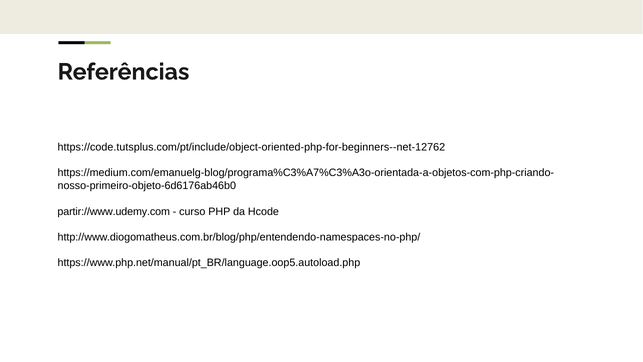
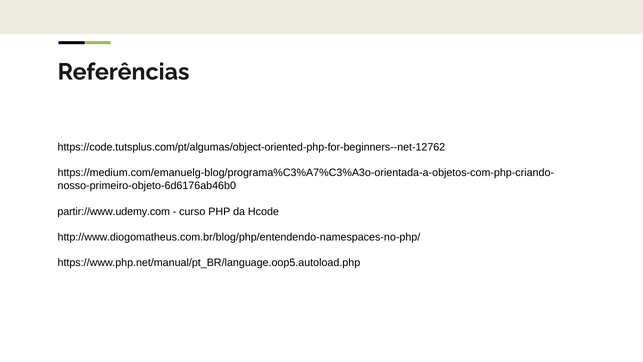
https://code.tutsplus.com/pt/include/object-oriented-php-for-beginners--net-12762: https://code.tutsplus.com/pt/include/object-oriented-php-for-beginners--net-12762 -> https://code.tutsplus.com/pt/algumas/object-oriented-php-for-beginners--net-12762
